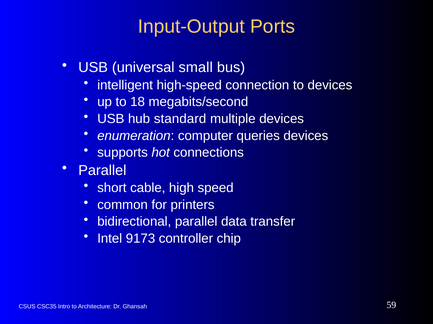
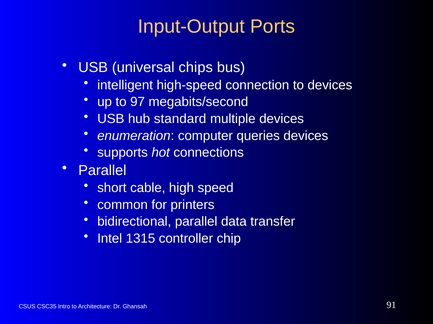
small: small -> chips
18: 18 -> 97
9173: 9173 -> 1315
59: 59 -> 91
